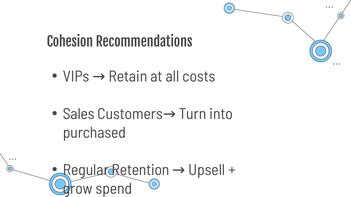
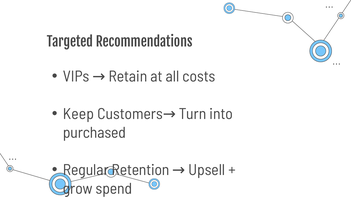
Cohesion: Cohesion -> Targeted
Sales: Sales -> Keep
